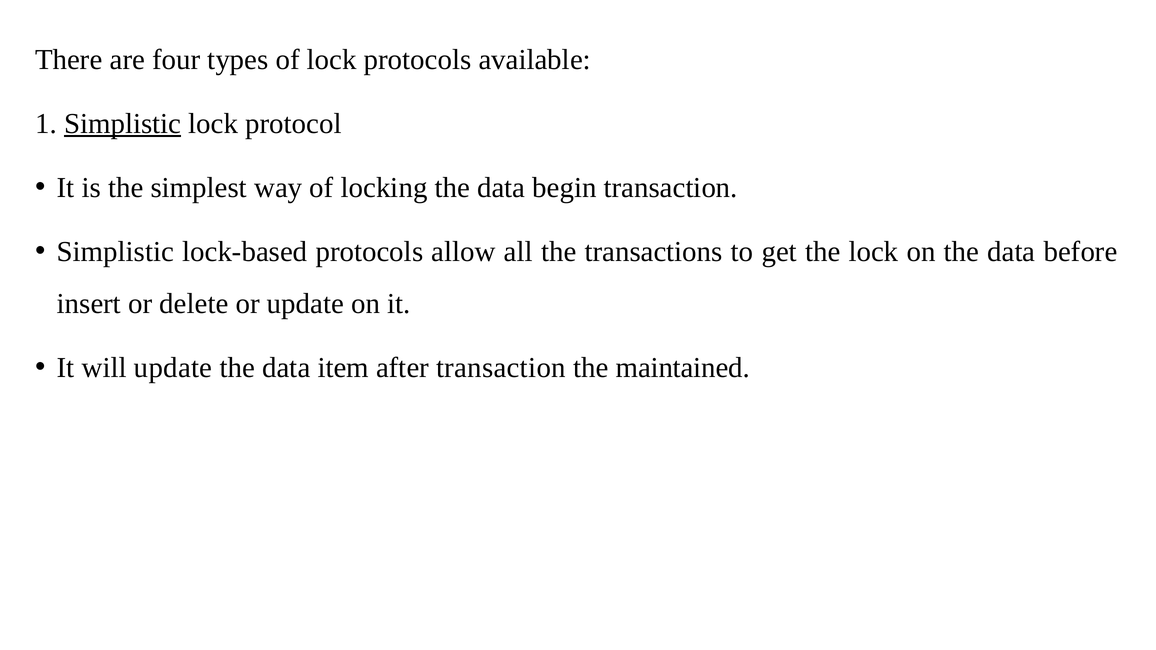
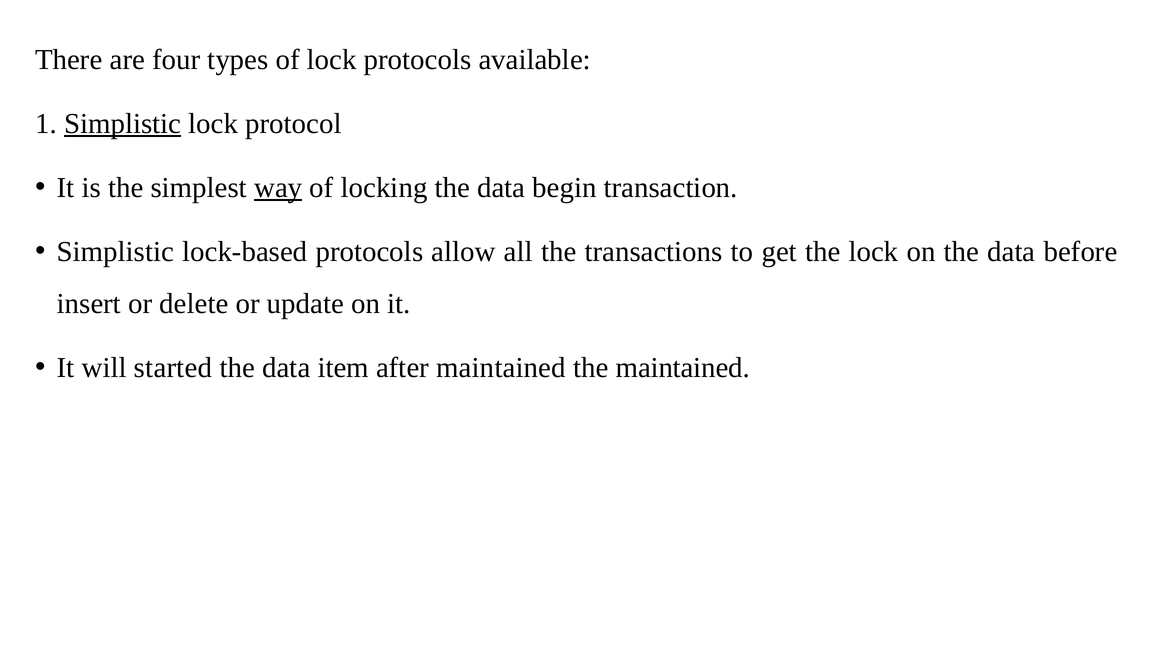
way underline: none -> present
will update: update -> started
after transaction: transaction -> maintained
